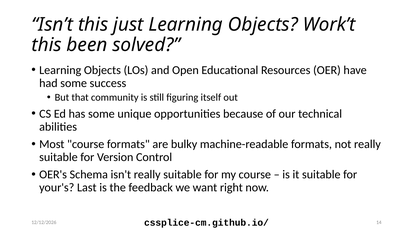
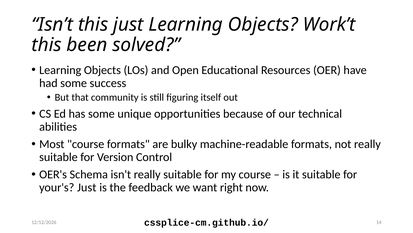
your's Last: Last -> Just
